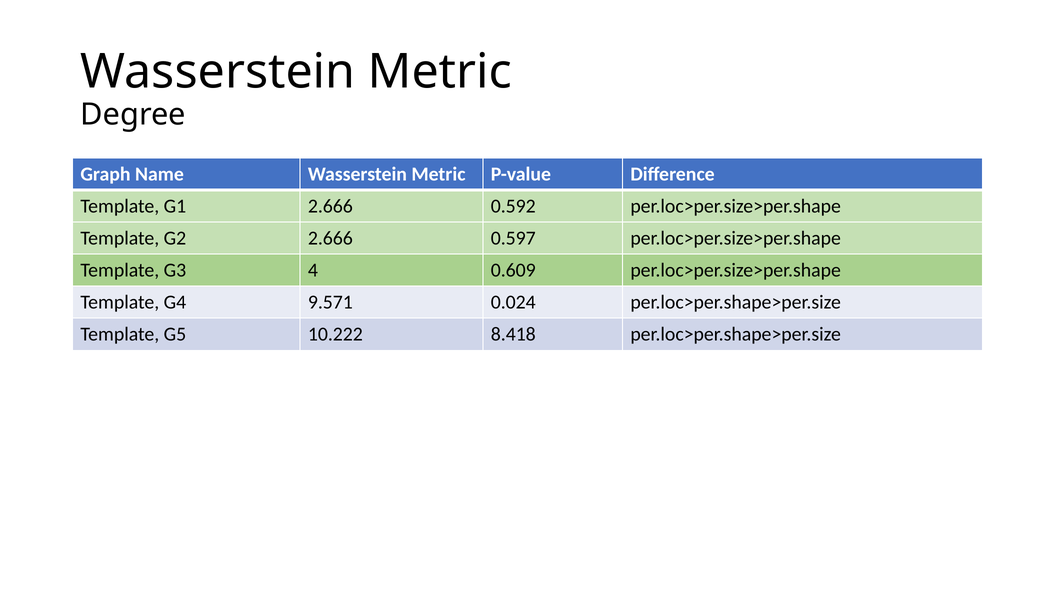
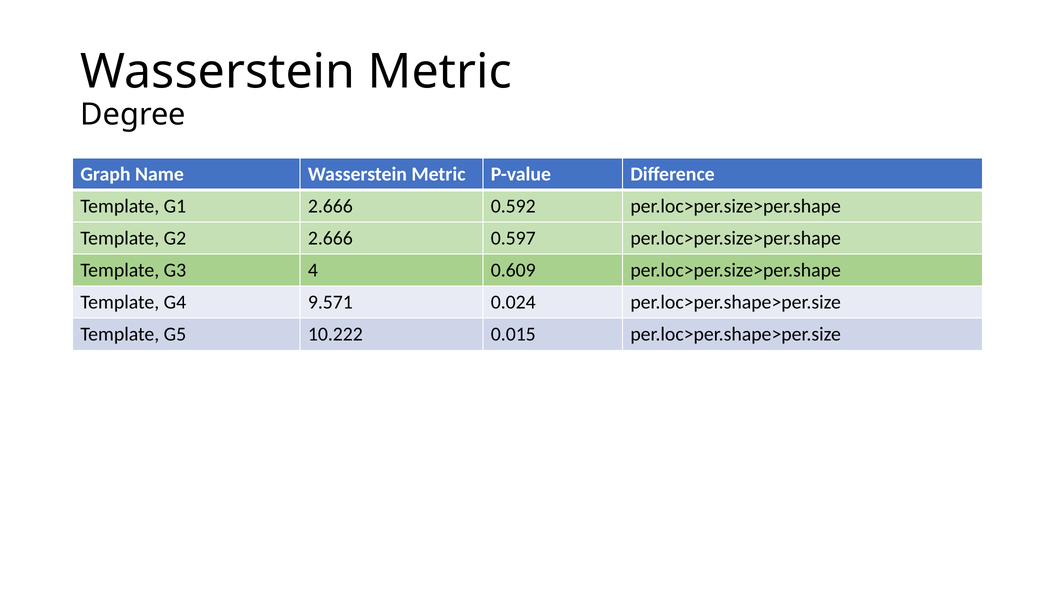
8.418: 8.418 -> 0.015
